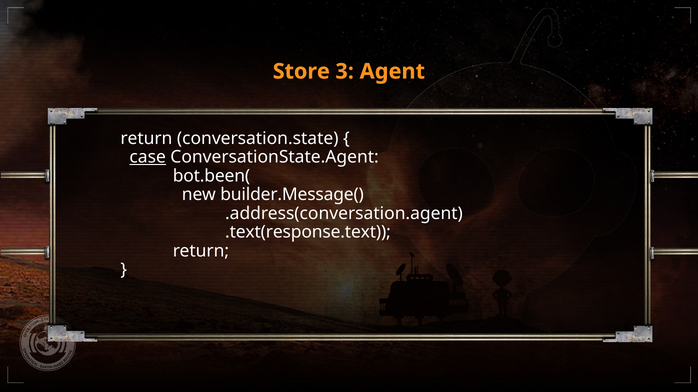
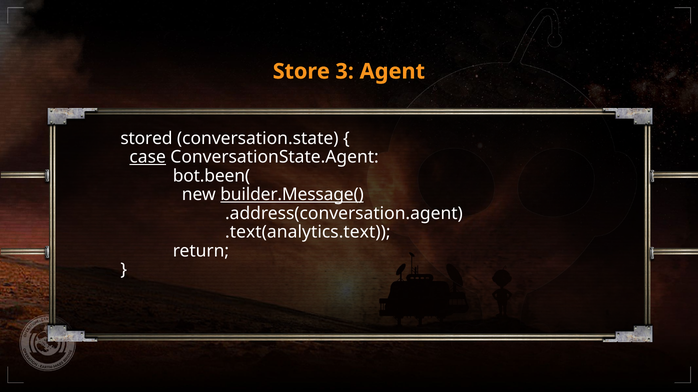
return at (146, 139): return -> stored
builder.Message( underline: none -> present
.text(response.text: .text(response.text -> .text(analytics.text
